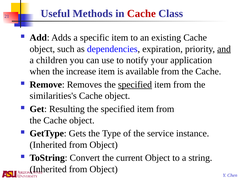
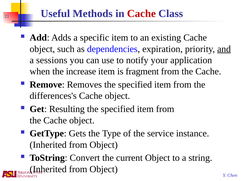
children: children -> sessions
available: available -> fragment
specified at (135, 85) underline: present -> none
similarities's: similarities's -> differences's
